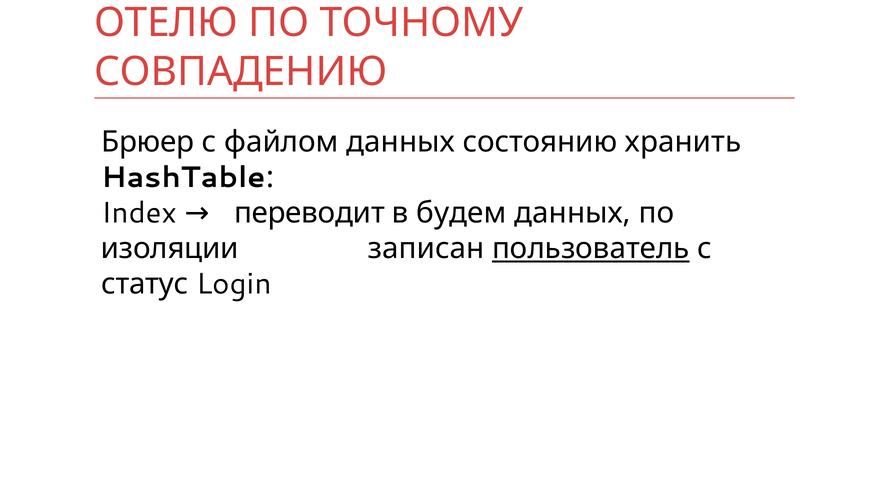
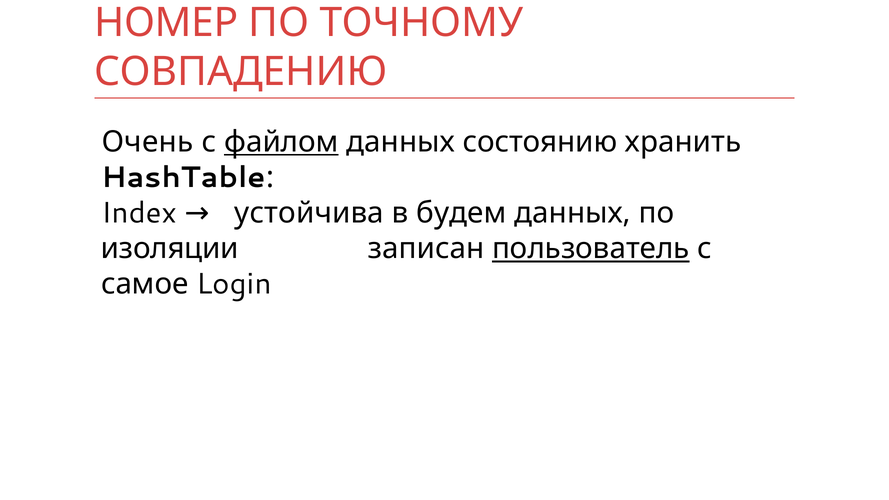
ОТЕЛЮ: ОТЕЛЮ -> НОМЕР
Брюер: Брюер -> Очень
файлом underline: none -> present
переводит: переводит -> устойчива
статус: статус -> самое
